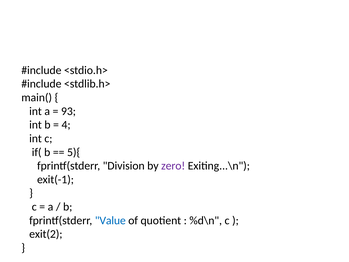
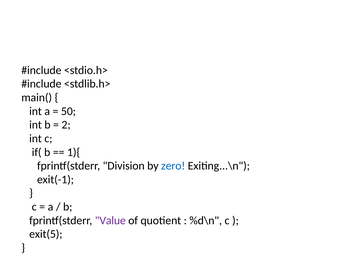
93: 93 -> 50
4: 4 -> 2
5){: 5){ -> 1){
zero colour: purple -> blue
Value colour: blue -> purple
exit(2: exit(2 -> exit(5
